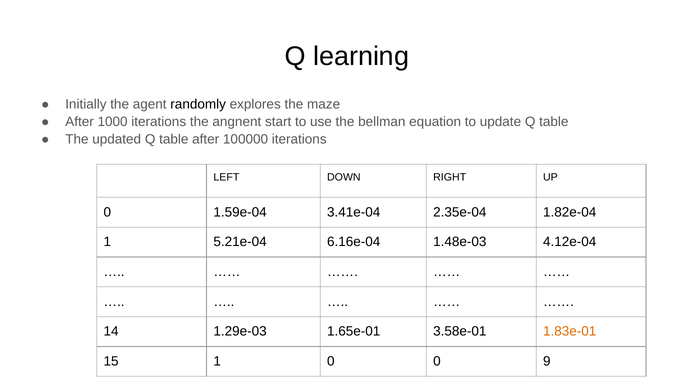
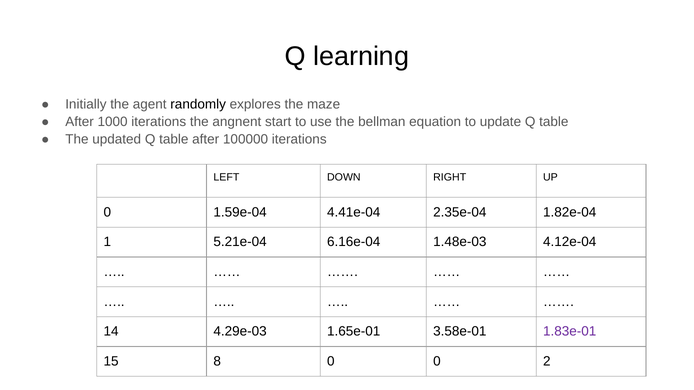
3.41e-04: 3.41e-04 -> 4.41e-04
1.29e-03: 1.29e-03 -> 4.29e-03
1.83e-01 colour: orange -> purple
15 1: 1 -> 8
9: 9 -> 2
